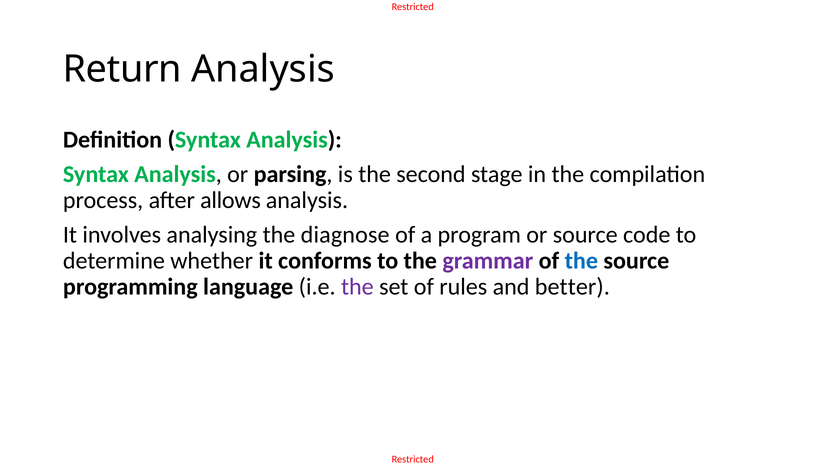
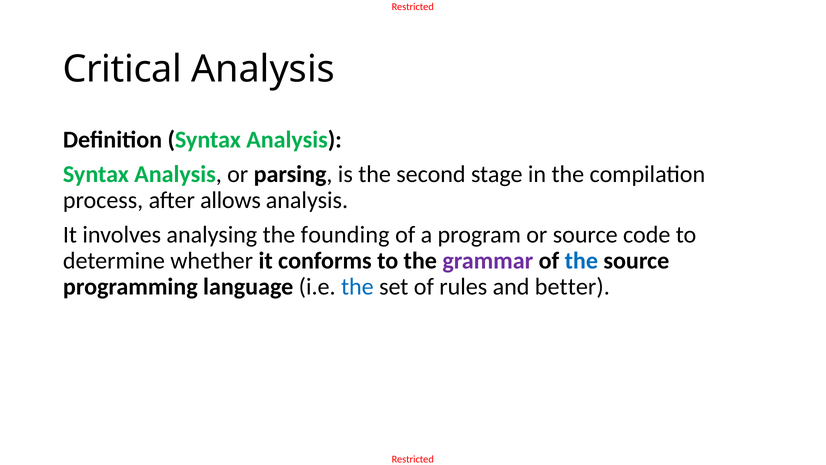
Return: Return -> Critical
diagnose: diagnose -> founding
the at (357, 287) colour: purple -> blue
